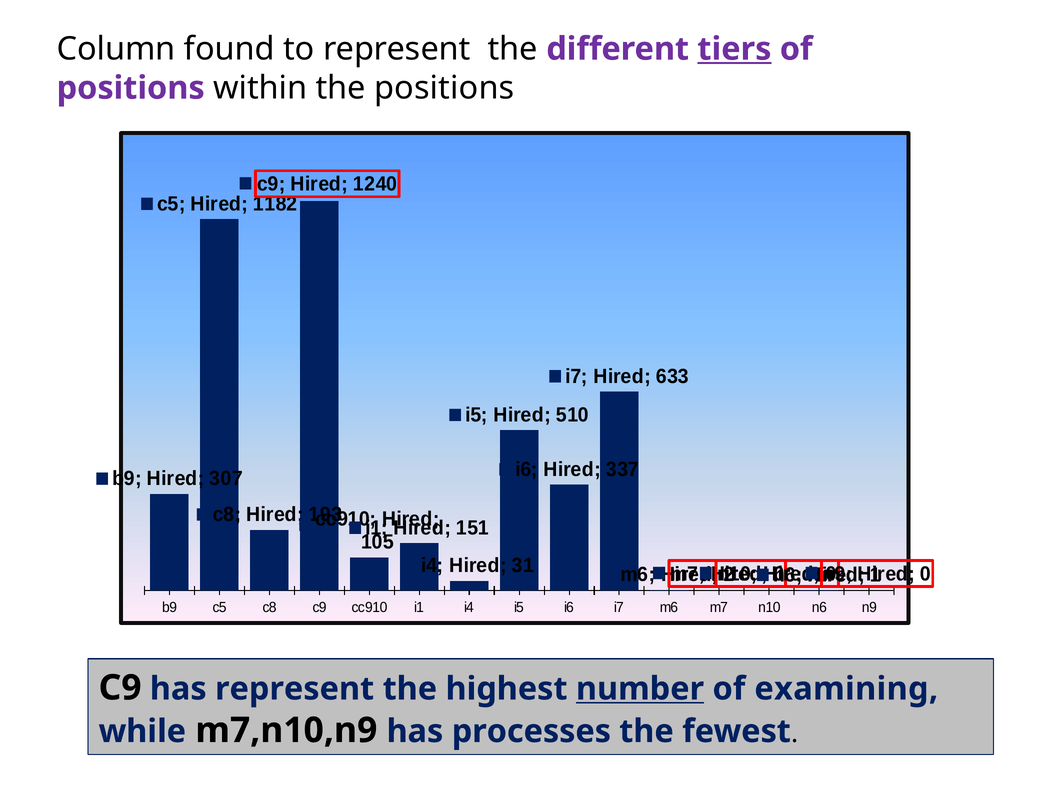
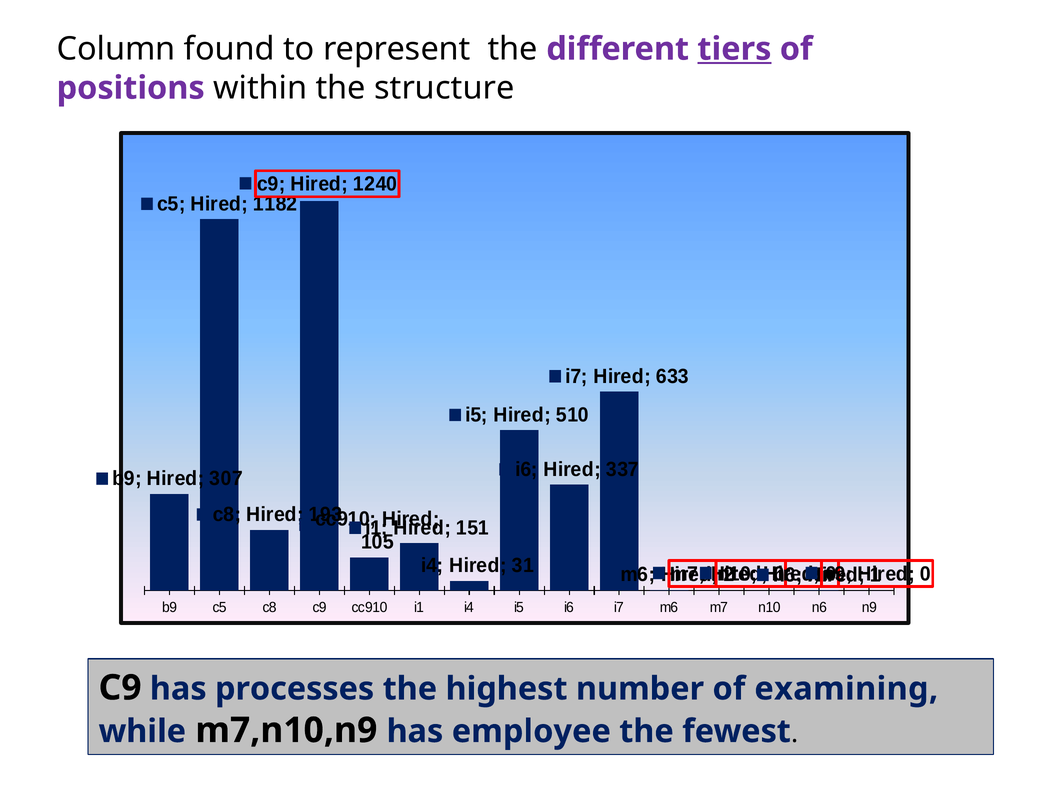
the positions: positions -> structure
has represent: represent -> processes
number underline: present -> none
processes: processes -> employee
